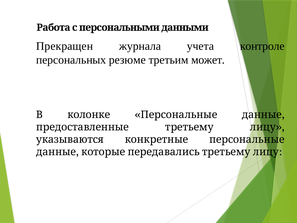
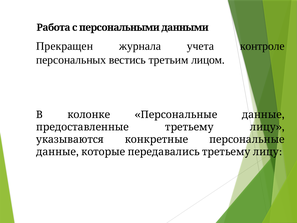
резюме: резюме -> вестись
может: может -> лицом
